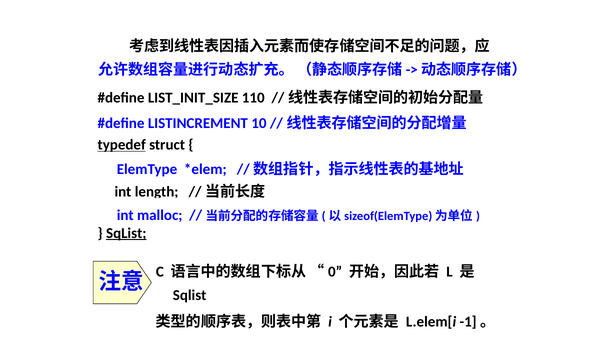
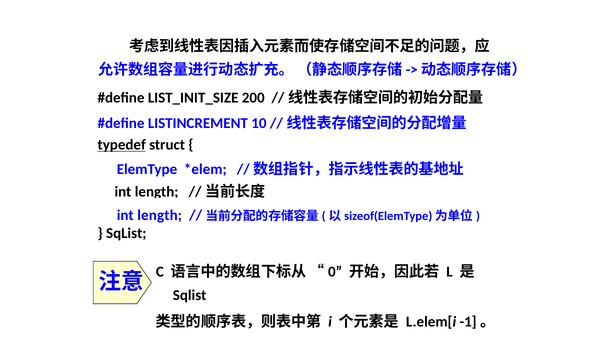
110: 110 -> 200
malloc at (160, 216): malloc -> length
SqList at (126, 233) underline: present -> none
